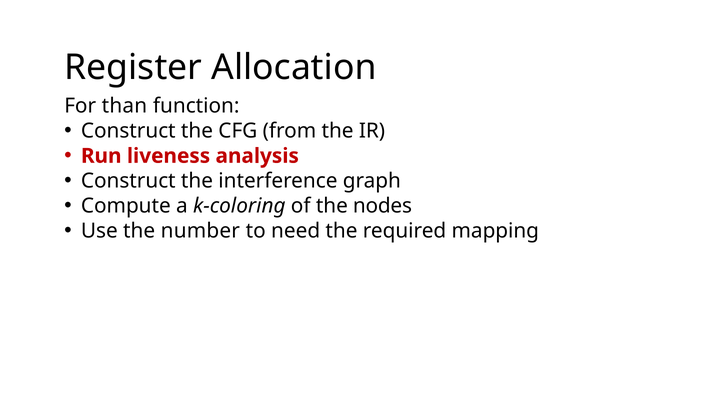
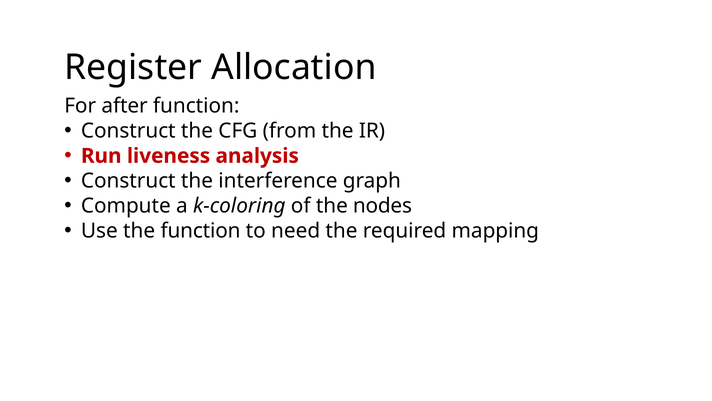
than: than -> after
the number: number -> function
